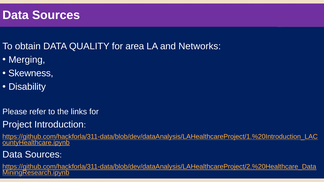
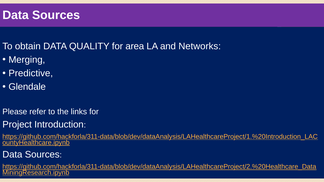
Skewness: Skewness -> Predictive
Disability: Disability -> Glendale
